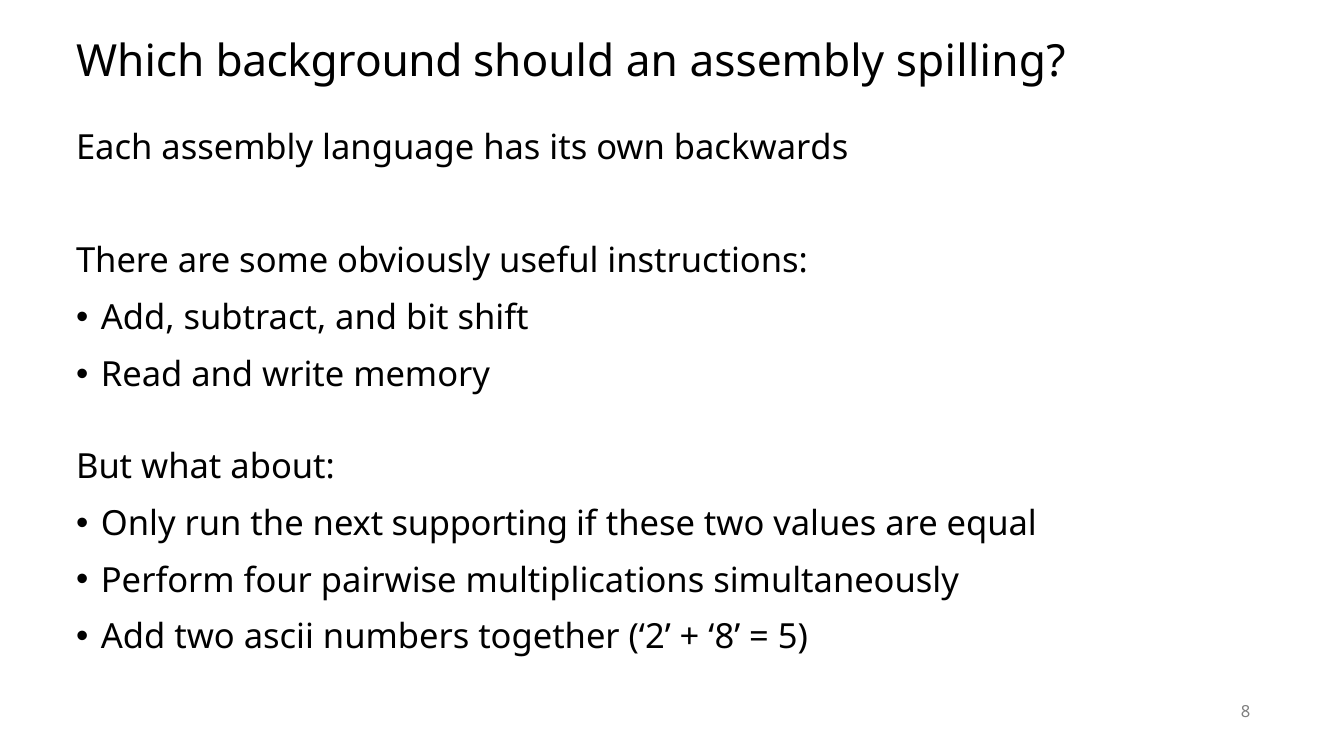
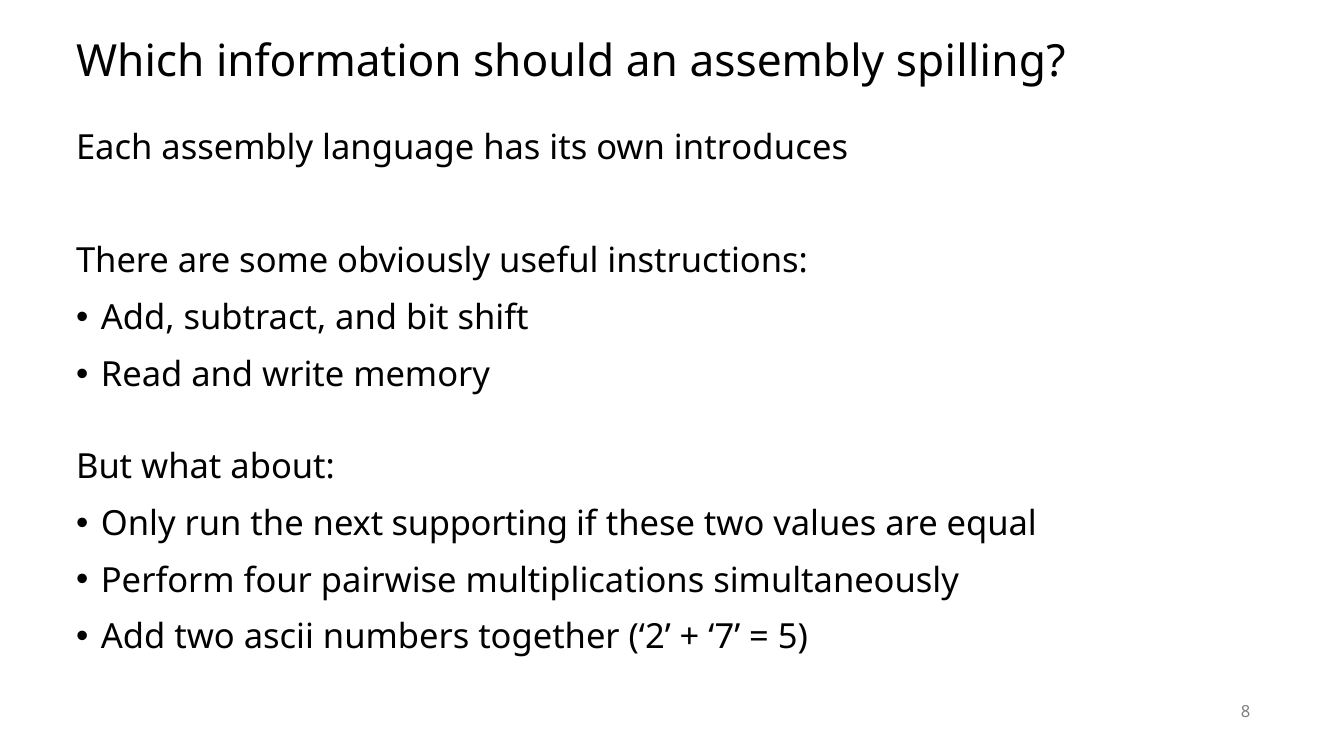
background: background -> information
backwards: backwards -> introduces
8 at (724, 637): 8 -> 7
